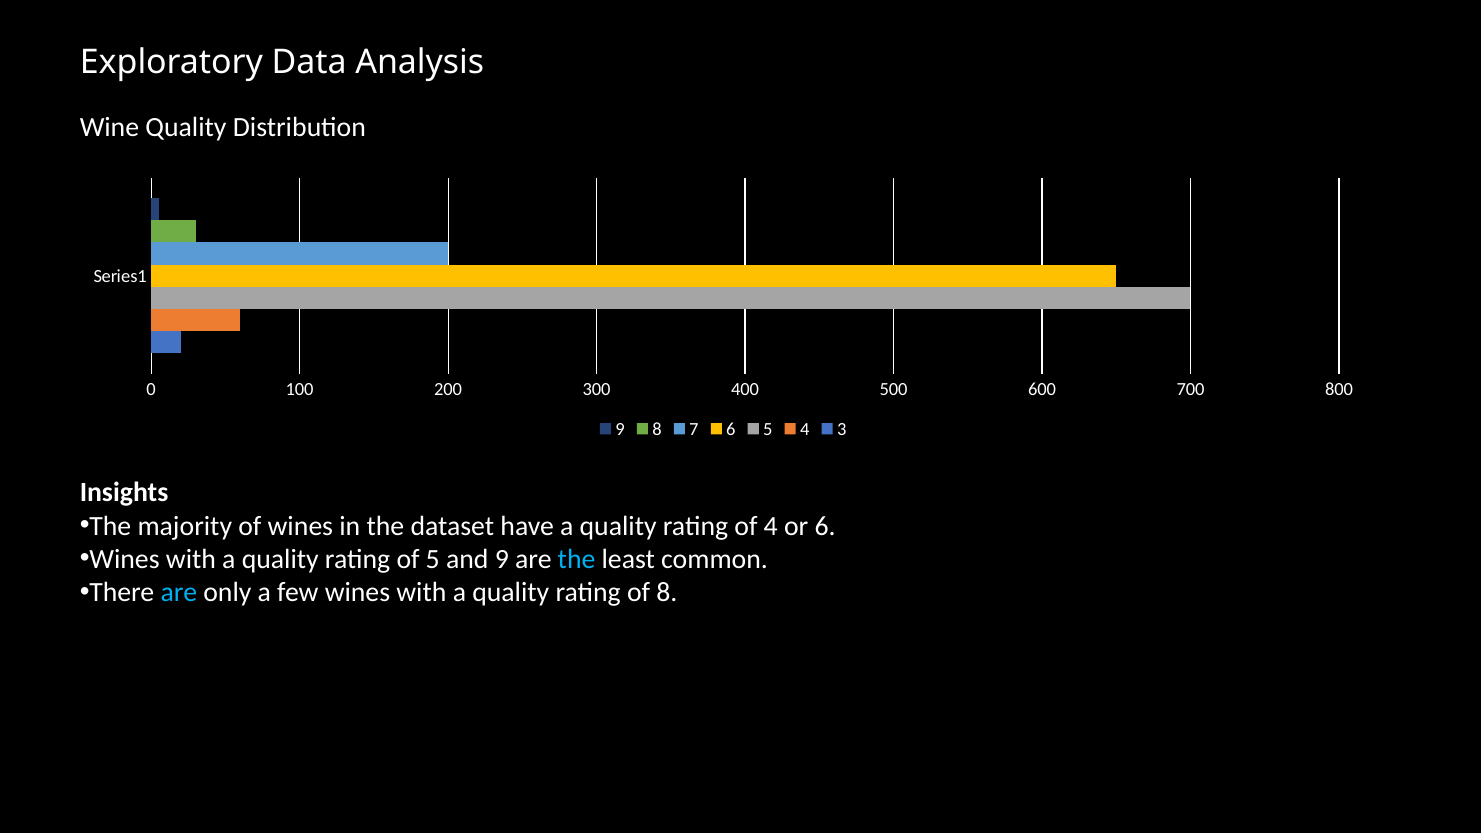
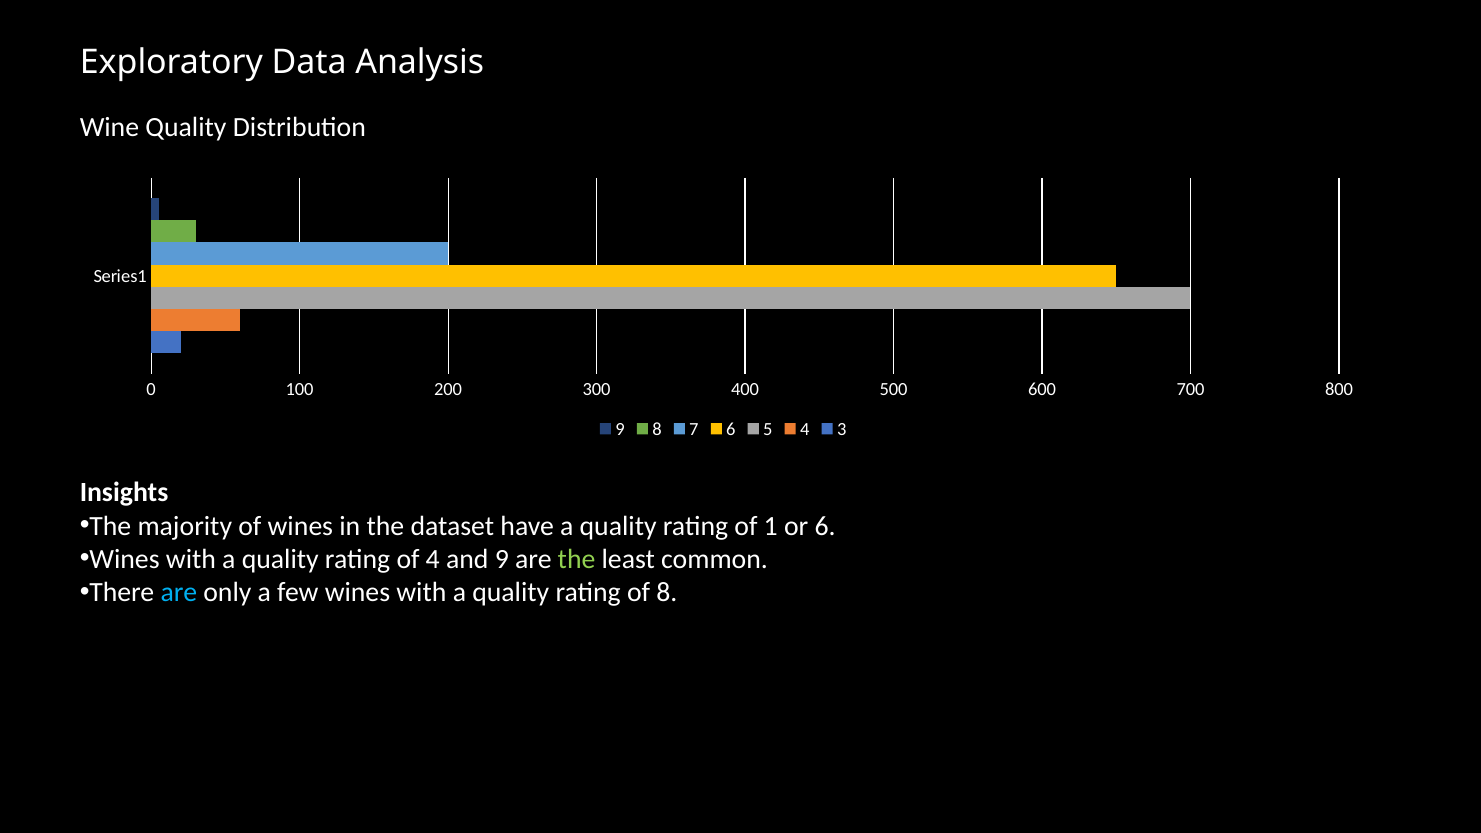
of 4: 4 -> 1
of 5: 5 -> 4
the at (577, 559) colour: light blue -> light green
